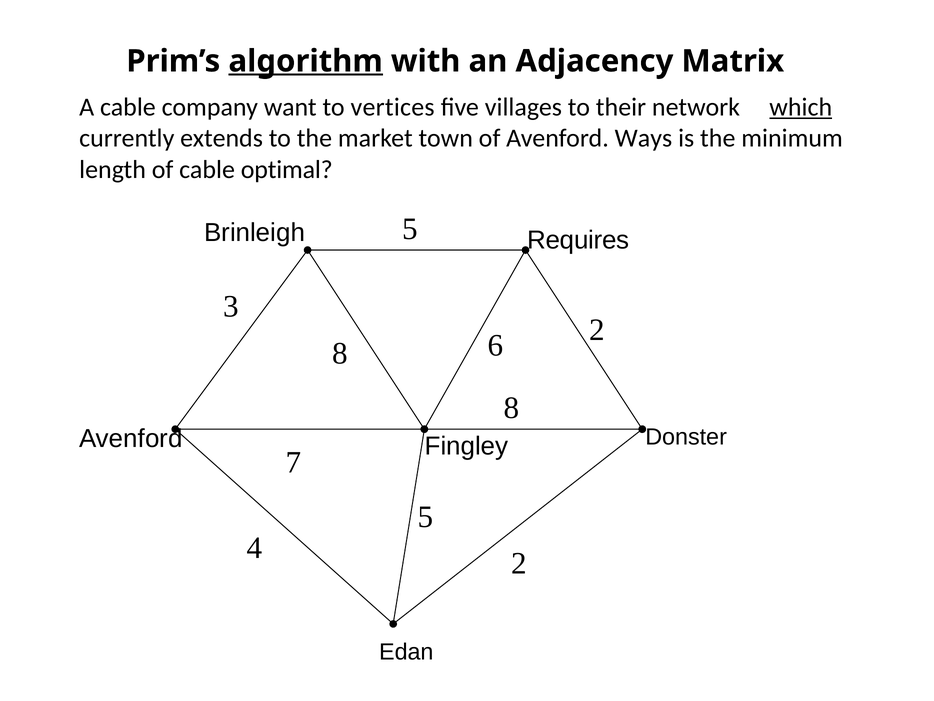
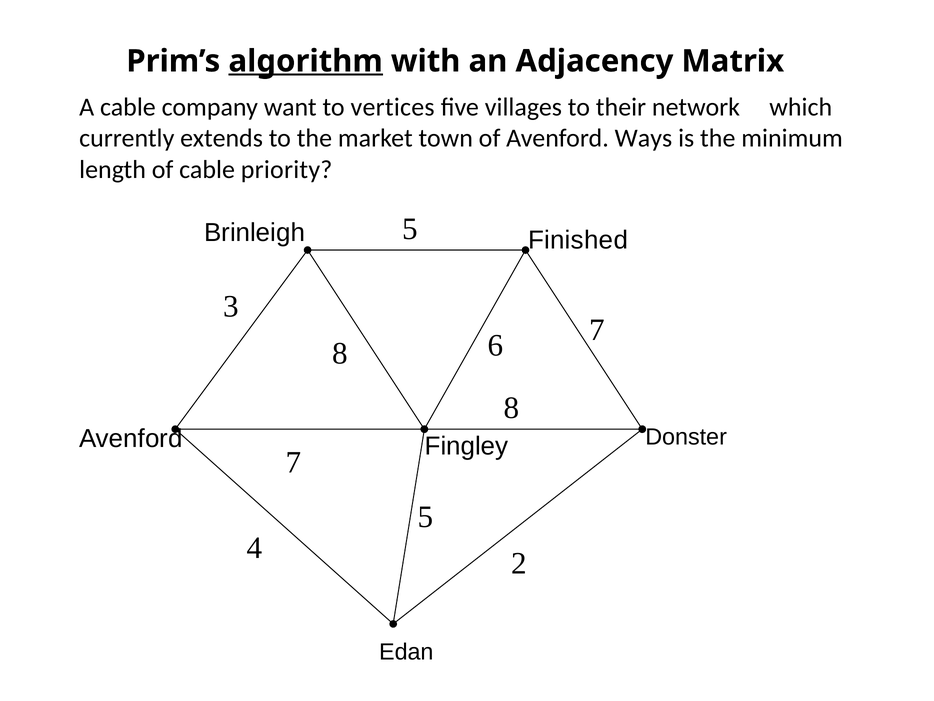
which underline: present -> none
optimal: optimal -> priority
Requires: Requires -> Finished
6 2: 2 -> 7
